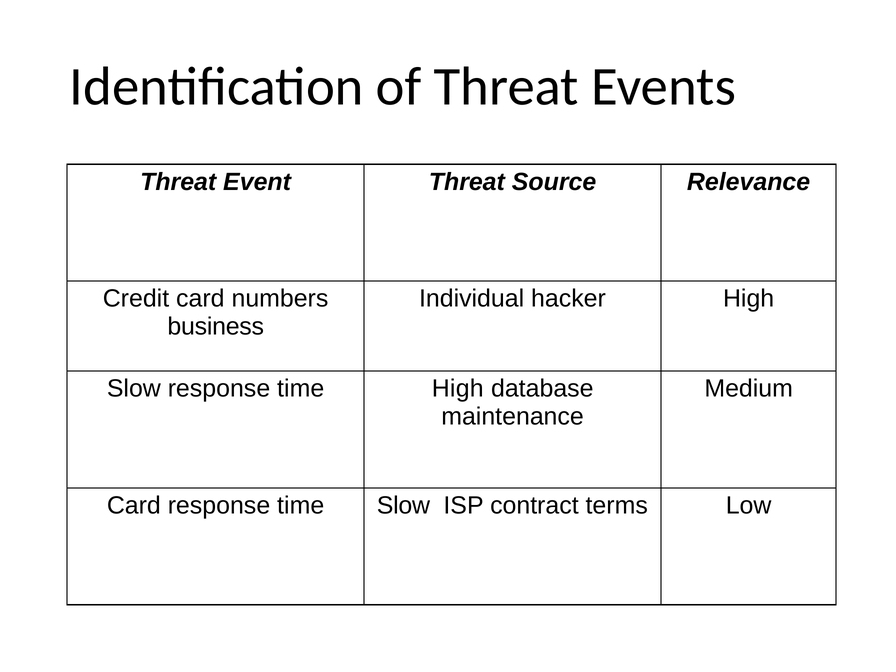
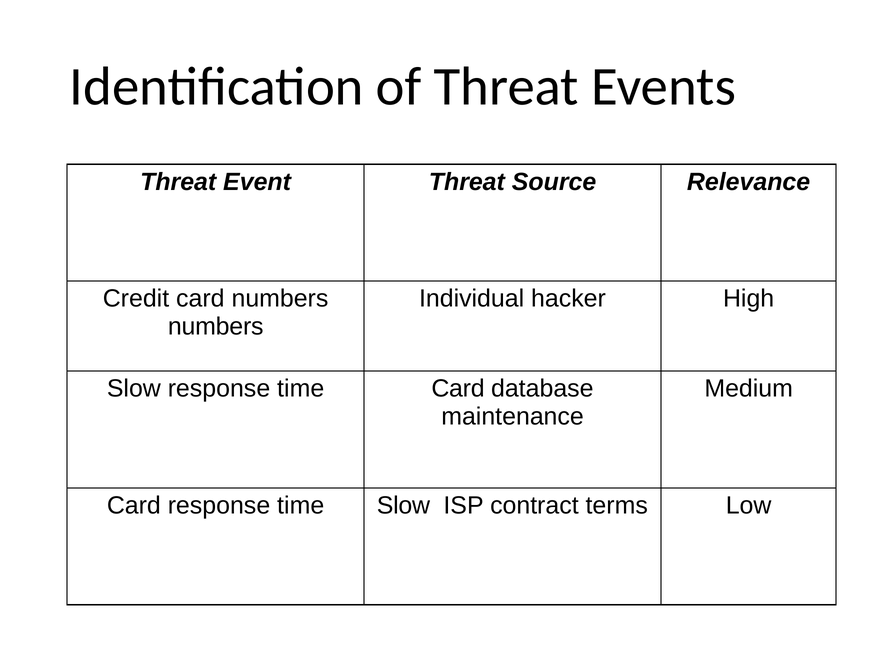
business at (216, 326): business -> numbers
time High: High -> Card
